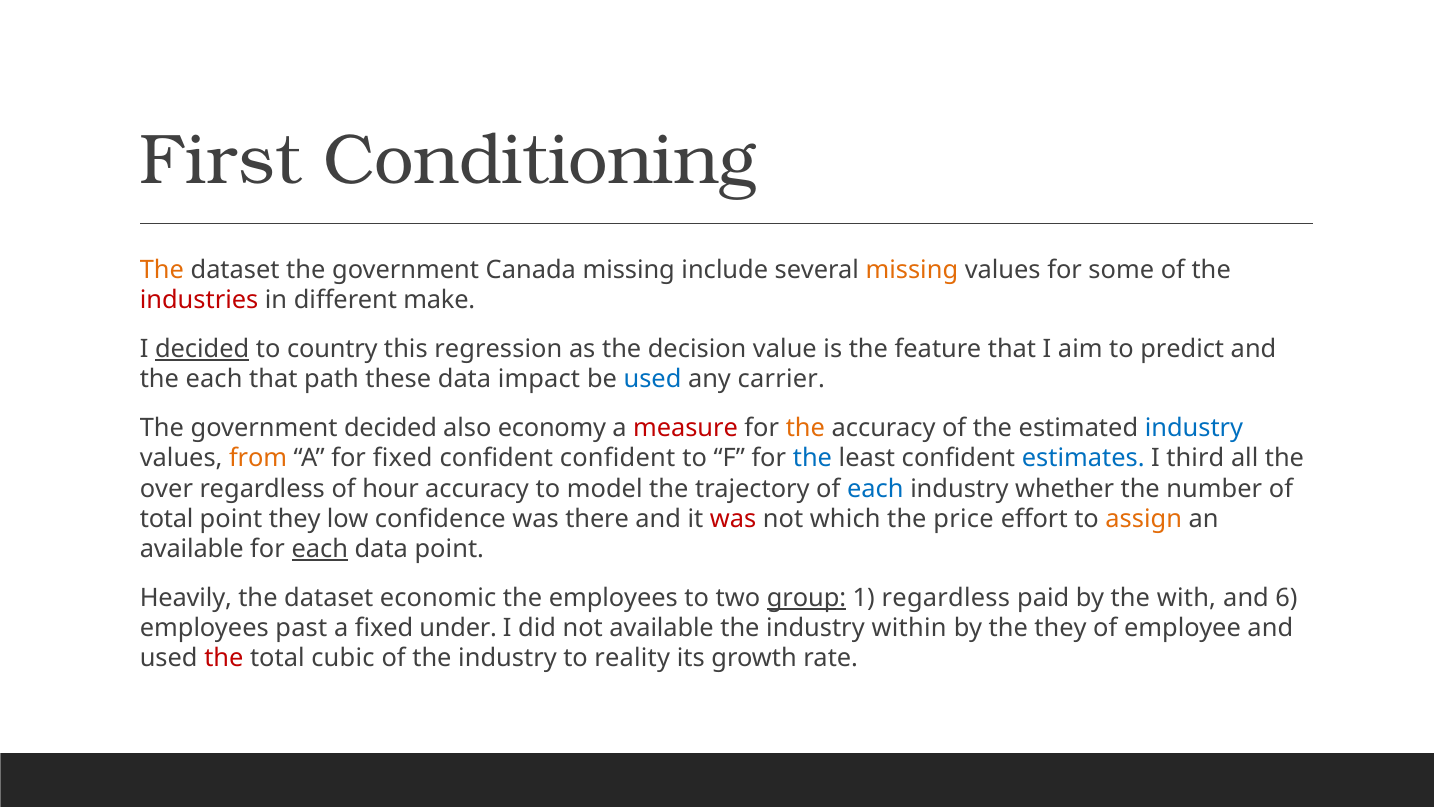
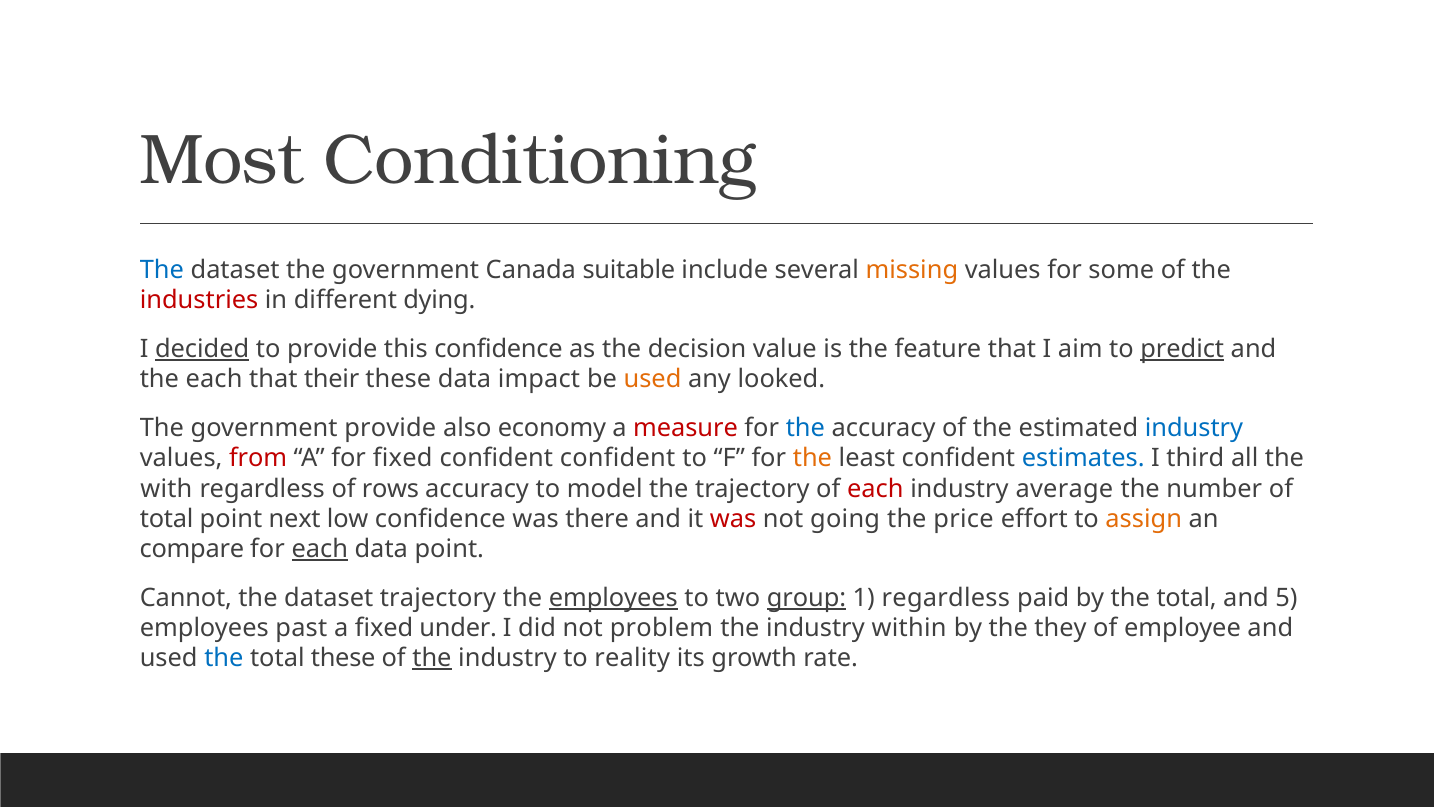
First: First -> Most
The at (162, 270) colour: orange -> blue
Canada missing: missing -> suitable
make: make -> dying
to country: country -> provide
this regression: regression -> confidence
predict underline: none -> present
path: path -> their
used at (652, 379) colour: blue -> orange
carrier: carrier -> looked
government decided: decided -> provide
the at (805, 428) colour: orange -> blue
from colour: orange -> red
the at (812, 458) colour: blue -> orange
over: over -> with
hour: hour -> rows
each at (875, 488) colour: blue -> red
whether: whether -> average
point they: they -> next
which: which -> going
available at (192, 549): available -> compare
Heavily: Heavily -> Cannot
dataset economic: economic -> trajectory
employees at (613, 598) underline: none -> present
by the with: with -> total
6: 6 -> 5
not available: available -> problem
the at (224, 658) colour: red -> blue
total cubic: cubic -> these
the at (432, 658) underline: none -> present
